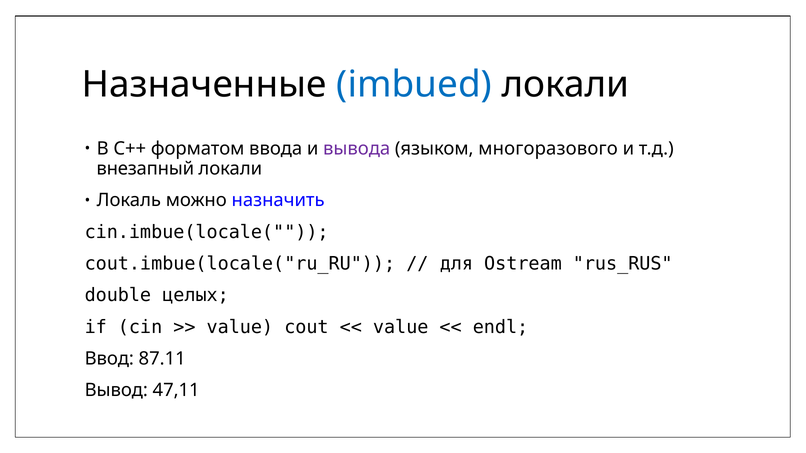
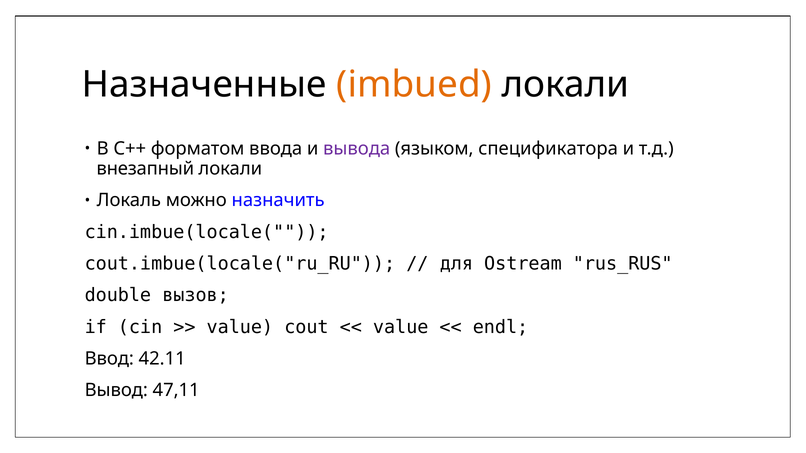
imbued colour: blue -> orange
многоразового: многоразового -> спецификатора
целых: целых -> вызов
87.11: 87.11 -> 42.11
